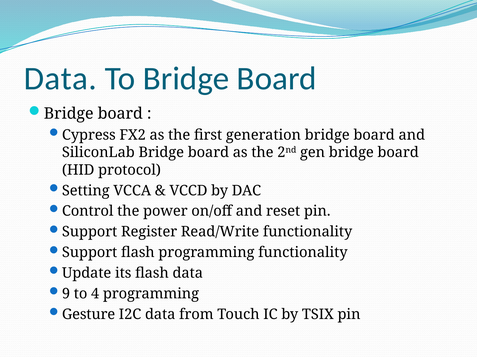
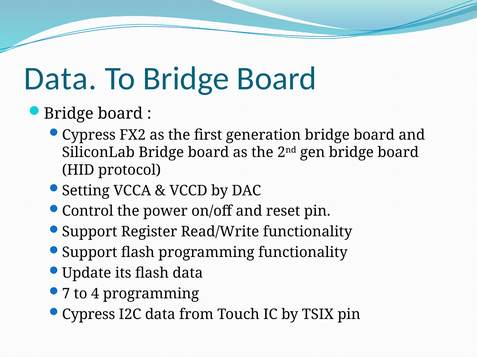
9: 9 -> 7
Gesture at (89, 315): Gesture -> Cypress
